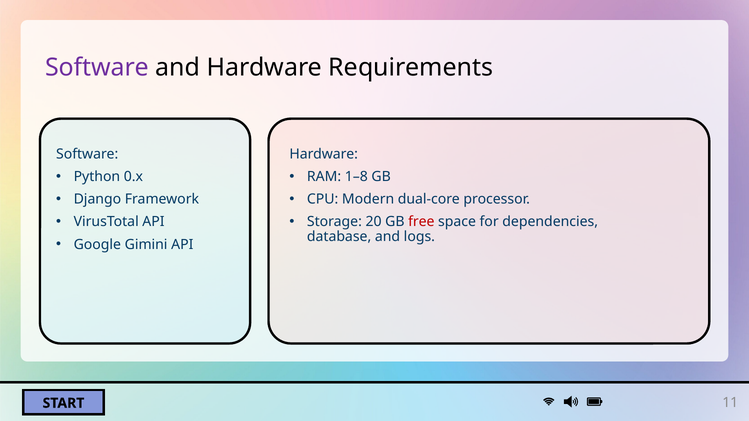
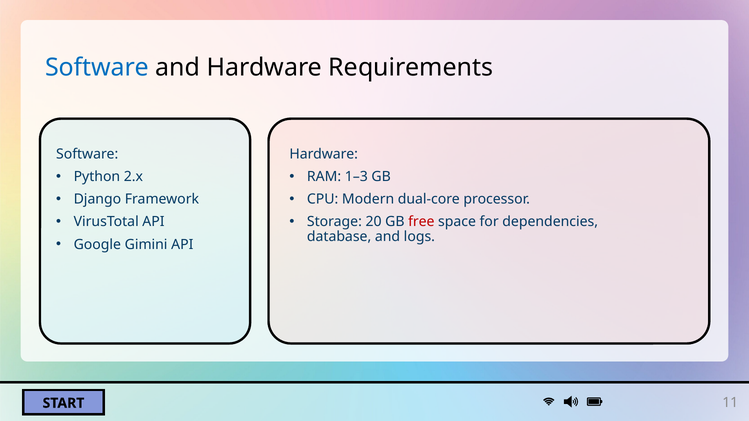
Software at (97, 68) colour: purple -> blue
0.x: 0.x -> 2.x
1–8: 1–8 -> 1–3
